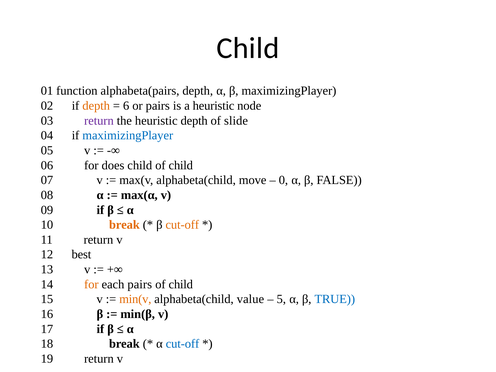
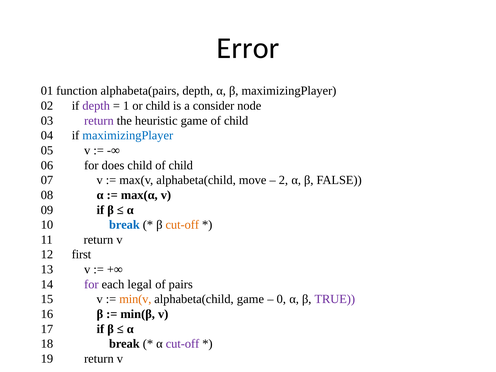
Child at (248, 48): Child -> Error
depth at (96, 106) colour: orange -> purple
6: 6 -> 1
or pairs: pairs -> child
a heuristic: heuristic -> consider
heuristic depth: depth -> game
slide at (236, 121): slide -> child
0: 0 -> 2
break at (124, 225) colour: orange -> blue
best: best -> first
for at (91, 284) colour: orange -> purple
each pairs: pairs -> legal
child at (181, 284): child -> pairs
alphabeta(child value: value -> game
5: 5 -> 0
TRUE colour: blue -> purple
cut-off at (183, 344) colour: blue -> purple
